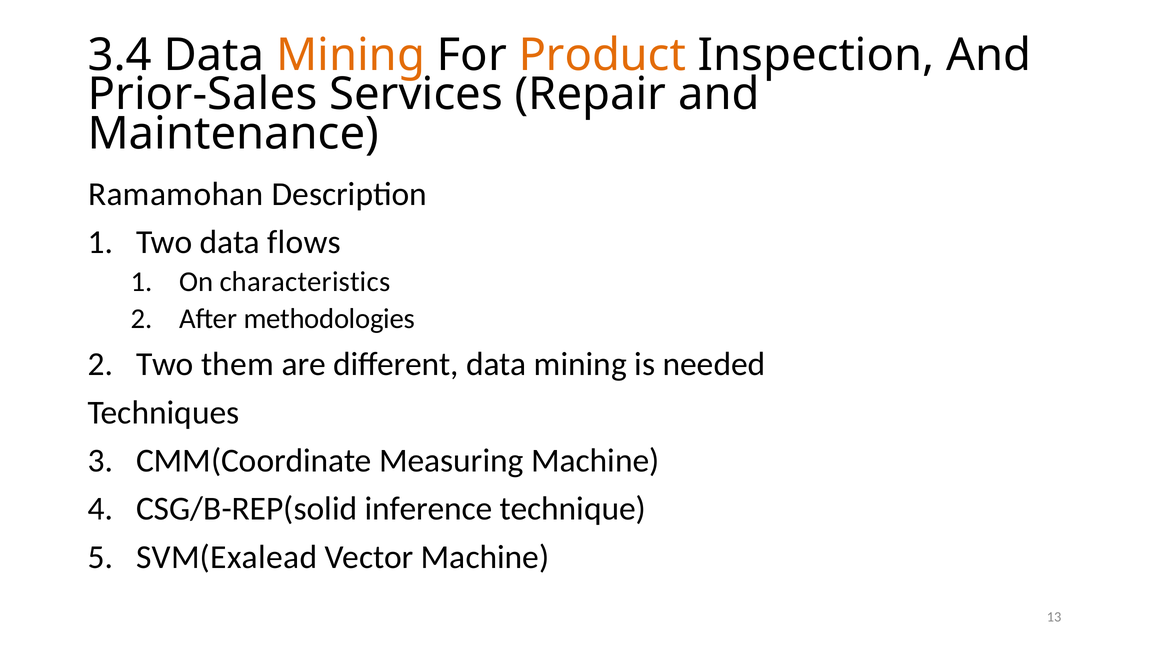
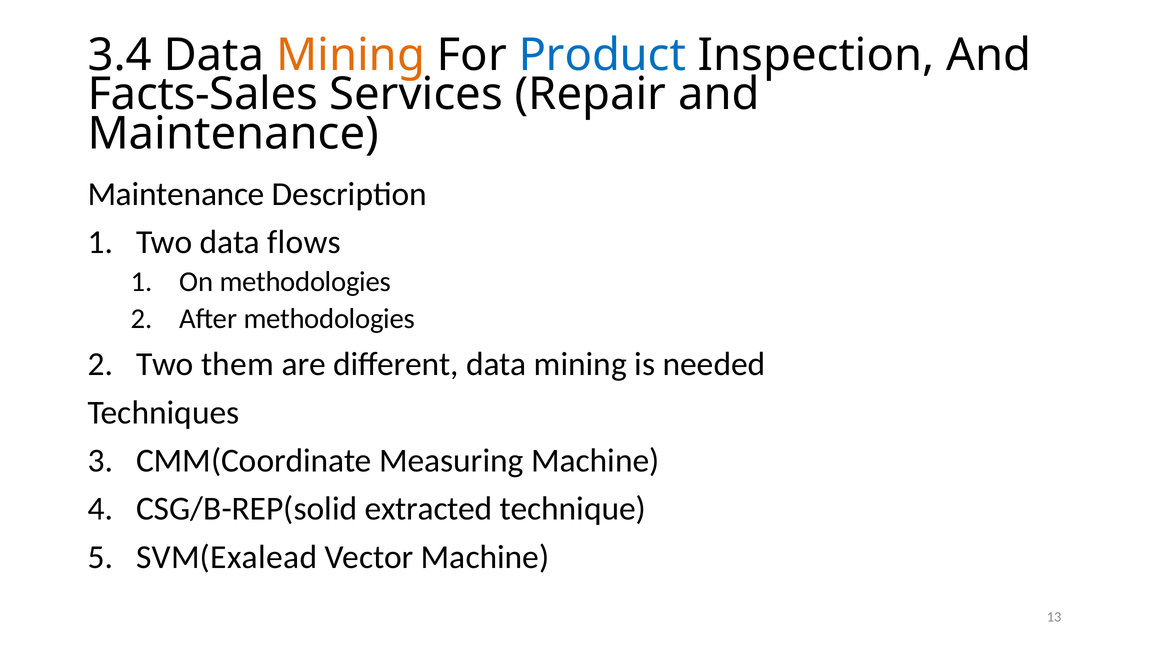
Product colour: orange -> blue
Prior-Sales: Prior-Sales -> Facts-Sales
Ramamohan at (176, 194): Ramamohan -> Maintenance
On characteristics: characteristics -> methodologies
inference: inference -> extracted
